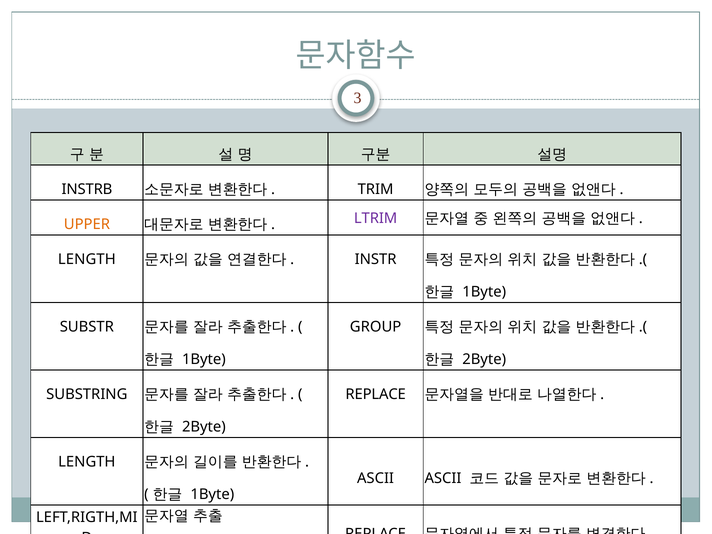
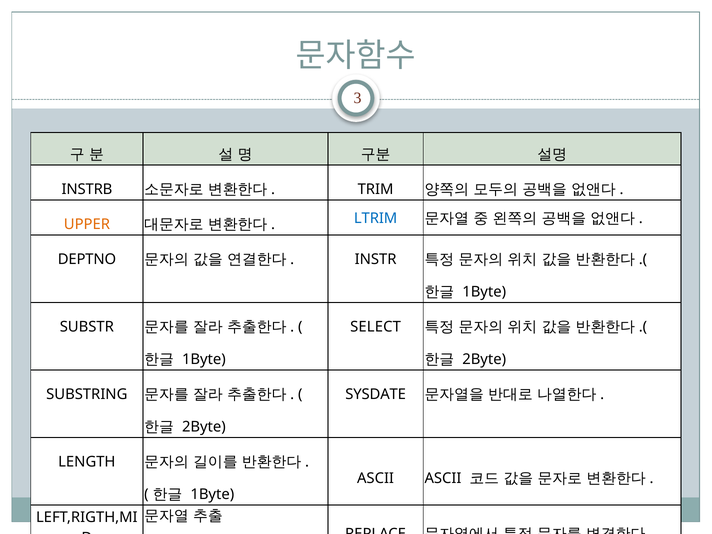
LTRIM colour: purple -> blue
LENGTH at (87, 259): LENGTH -> DEPTNO
GROUP: GROUP -> SELECT
REPLACE at (376, 394): REPLACE -> SYSDATE
